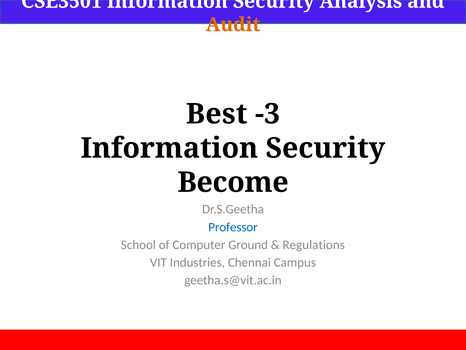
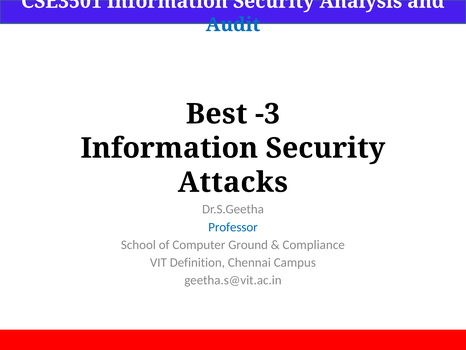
Audit colour: orange -> blue
Become: Become -> Attacks
Regulations: Regulations -> Compliance
Industries: Industries -> Definition
